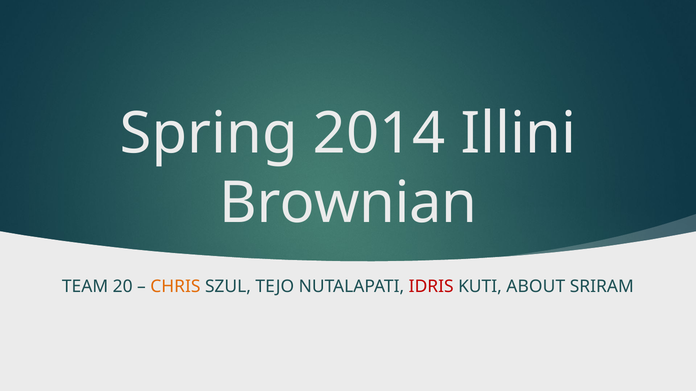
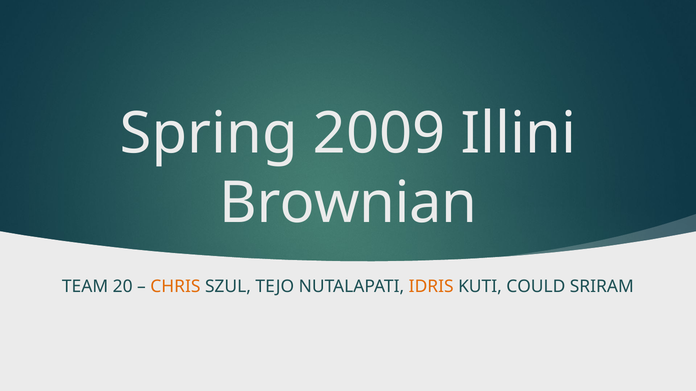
2014: 2014 -> 2009
IDRIS colour: red -> orange
ABOUT: ABOUT -> COULD
